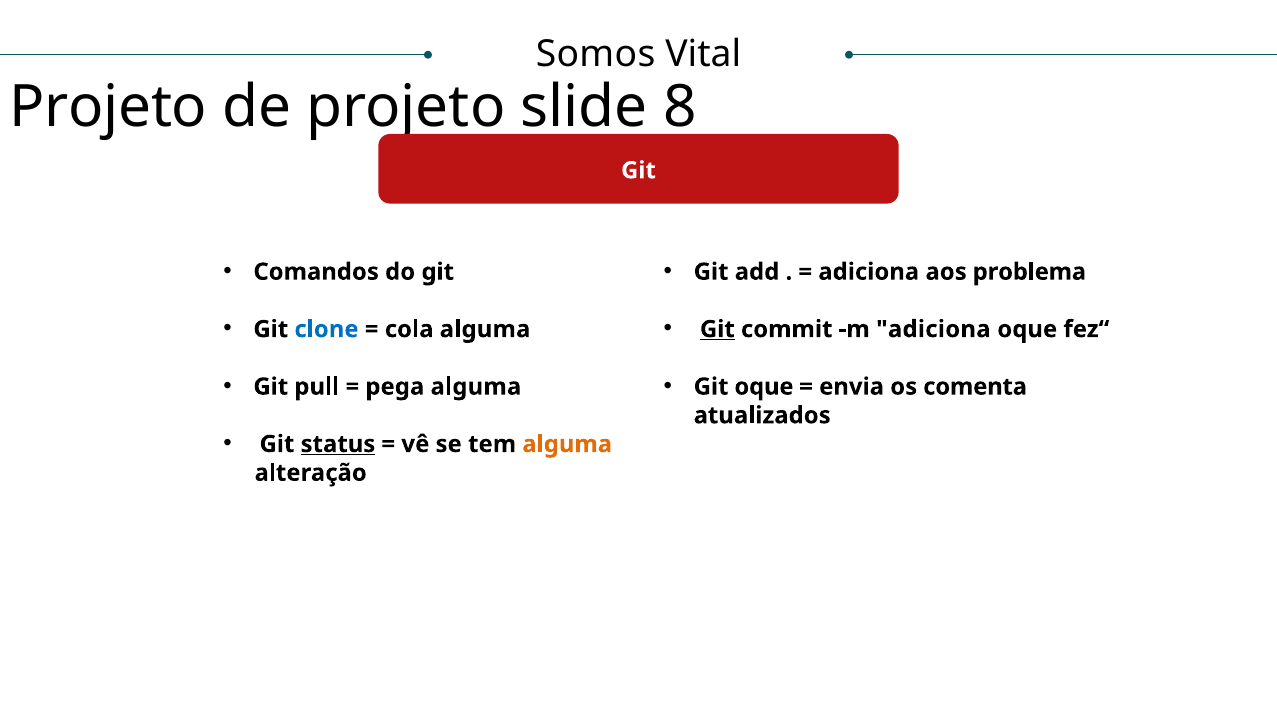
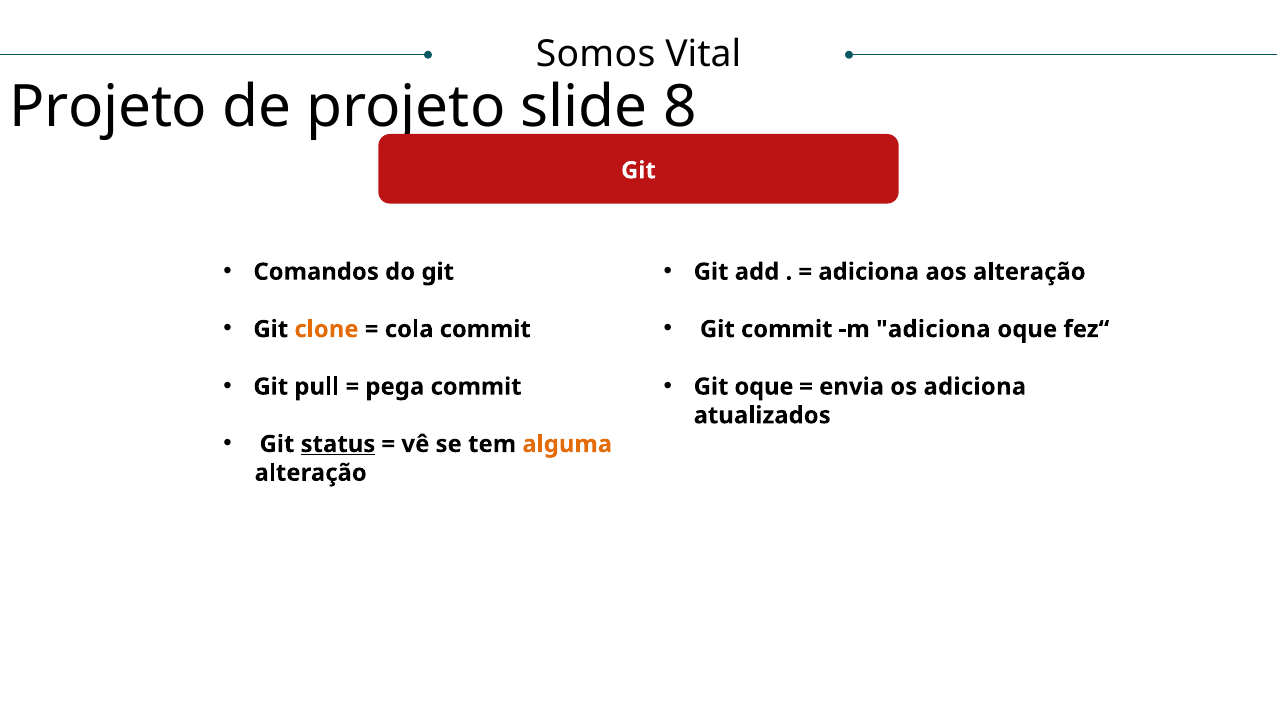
aos problema: problema -> alteração
clone colour: blue -> orange
cola alguma: alguma -> commit
Git at (717, 329) underline: present -> none
pega alguma: alguma -> commit
os comenta: comenta -> adiciona
